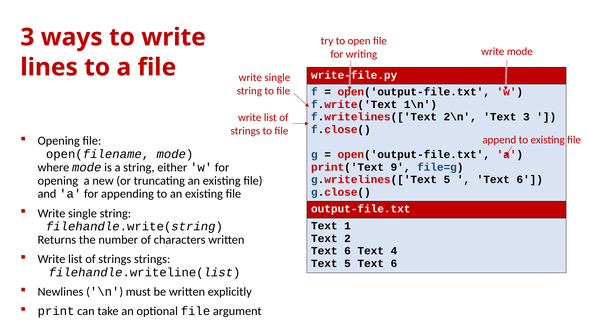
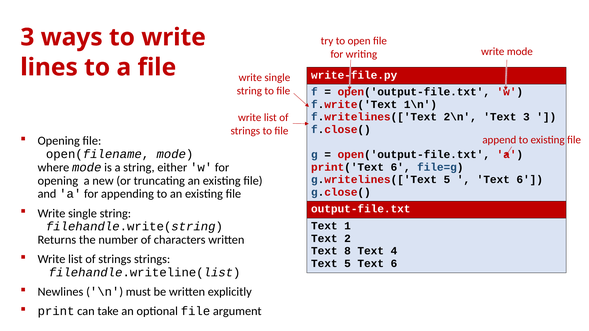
print('Text 9: 9 -> 6
6 at (348, 251): 6 -> 8
